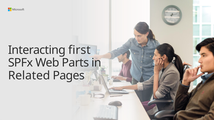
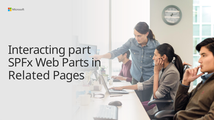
first: first -> part
